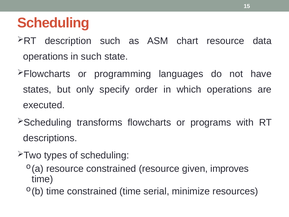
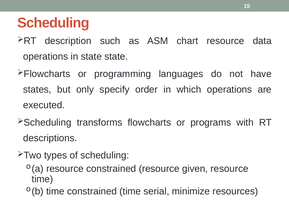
in such: such -> state
given improves: improves -> resource
